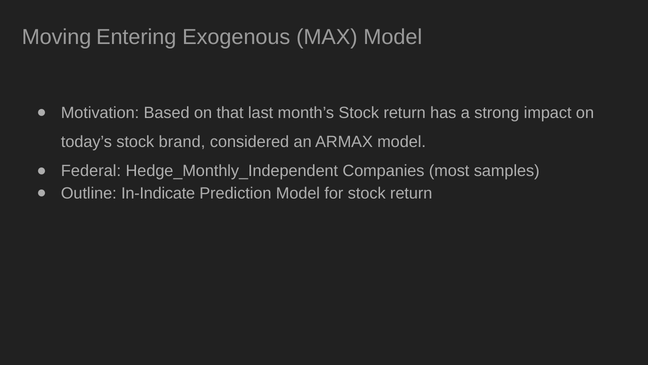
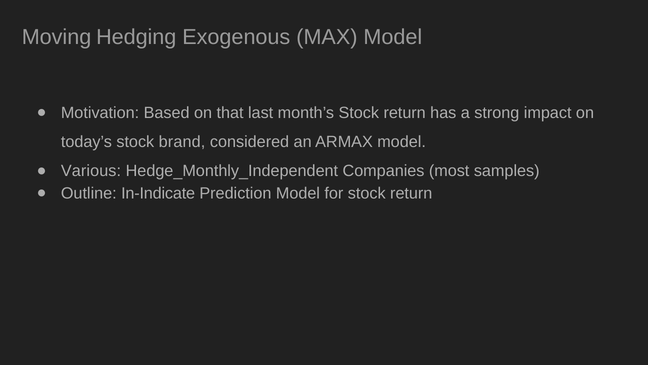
Entering: Entering -> Hedging
Federal: Federal -> Various
